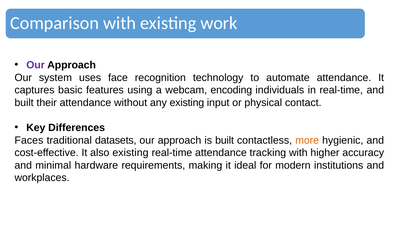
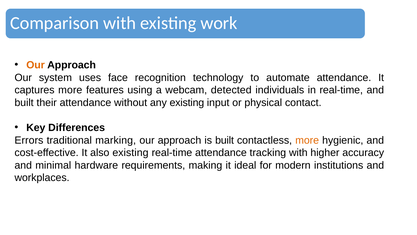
Our at (36, 65) colour: purple -> orange
captures basic: basic -> more
encoding: encoding -> detected
Faces: Faces -> Errors
datasets: datasets -> marking
